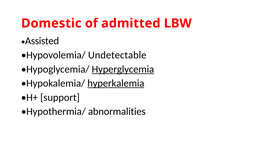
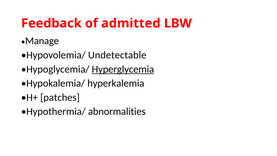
Domestic: Domestic -> Feedback
Assisted: Assisted -> Manage
hyperkalemia underline: present -> none
support: support -> patches
